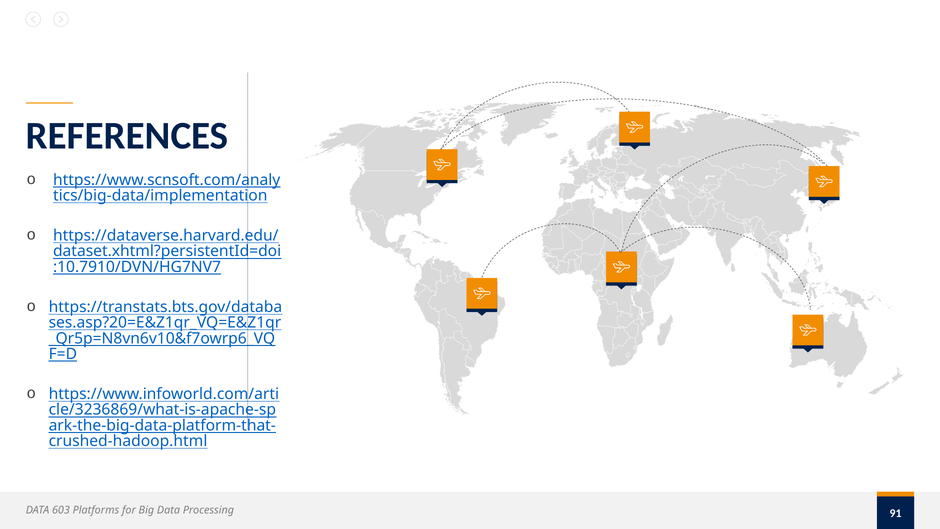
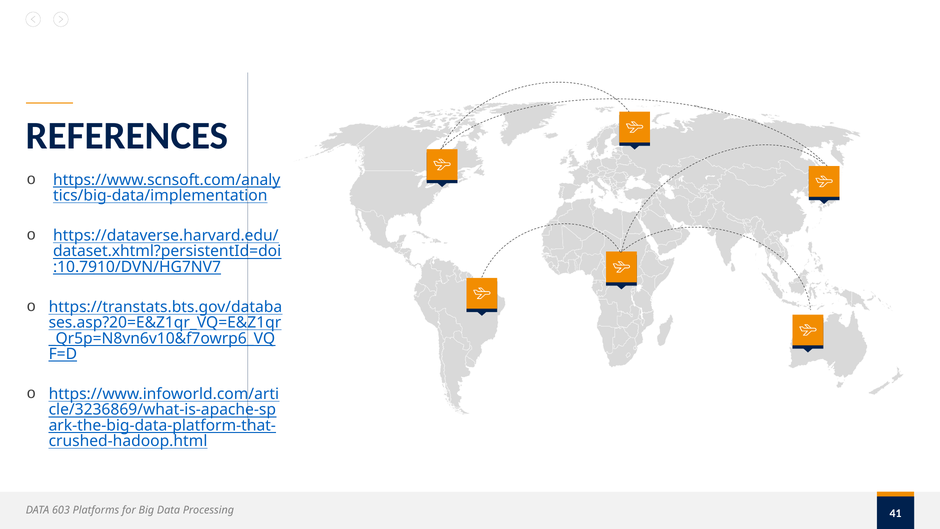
91: 91 -> 41
